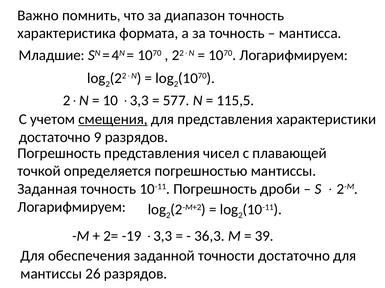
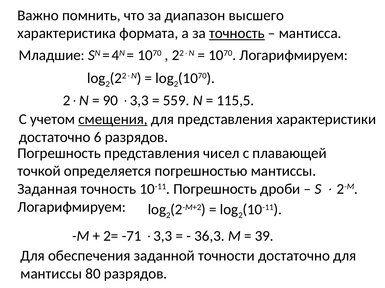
диапазон точность: точность -> высшего
точность at (237, 33) underline: none -> present
10: 10 -> 90
577: 577 -> 559
9: 9 -> 6
-19: -19 -> -71
26: 26 -> 80
